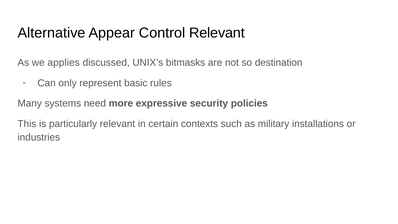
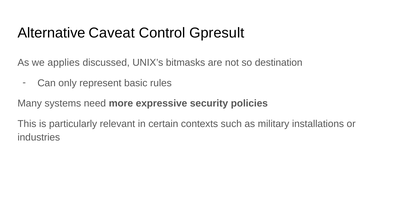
Appear: Appear -> Caveat
Control Relevant: Relevant -> Gpresult
